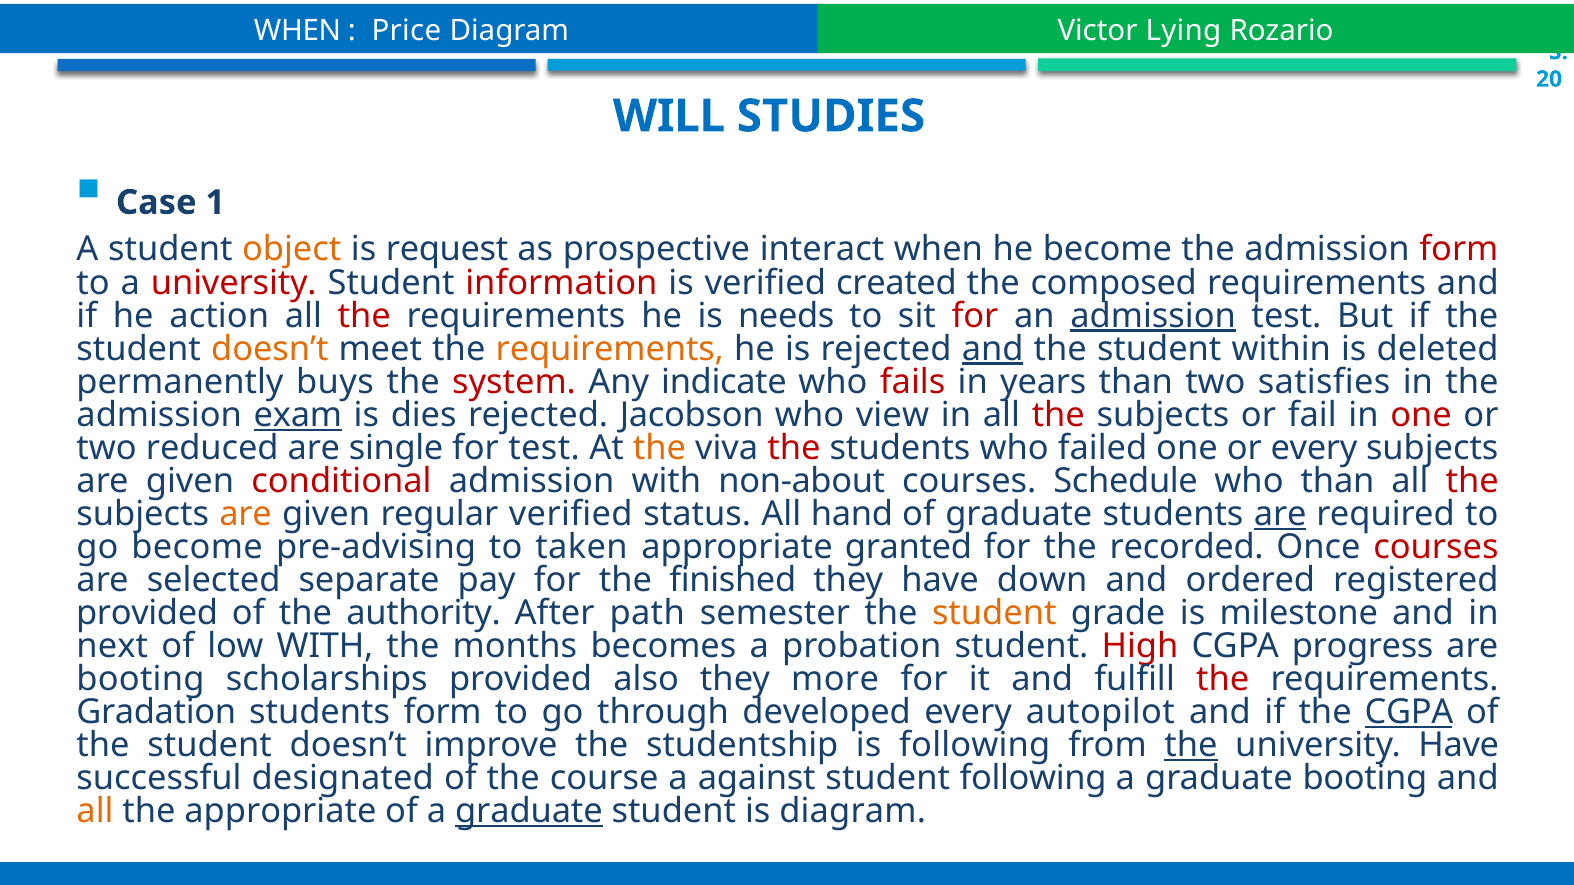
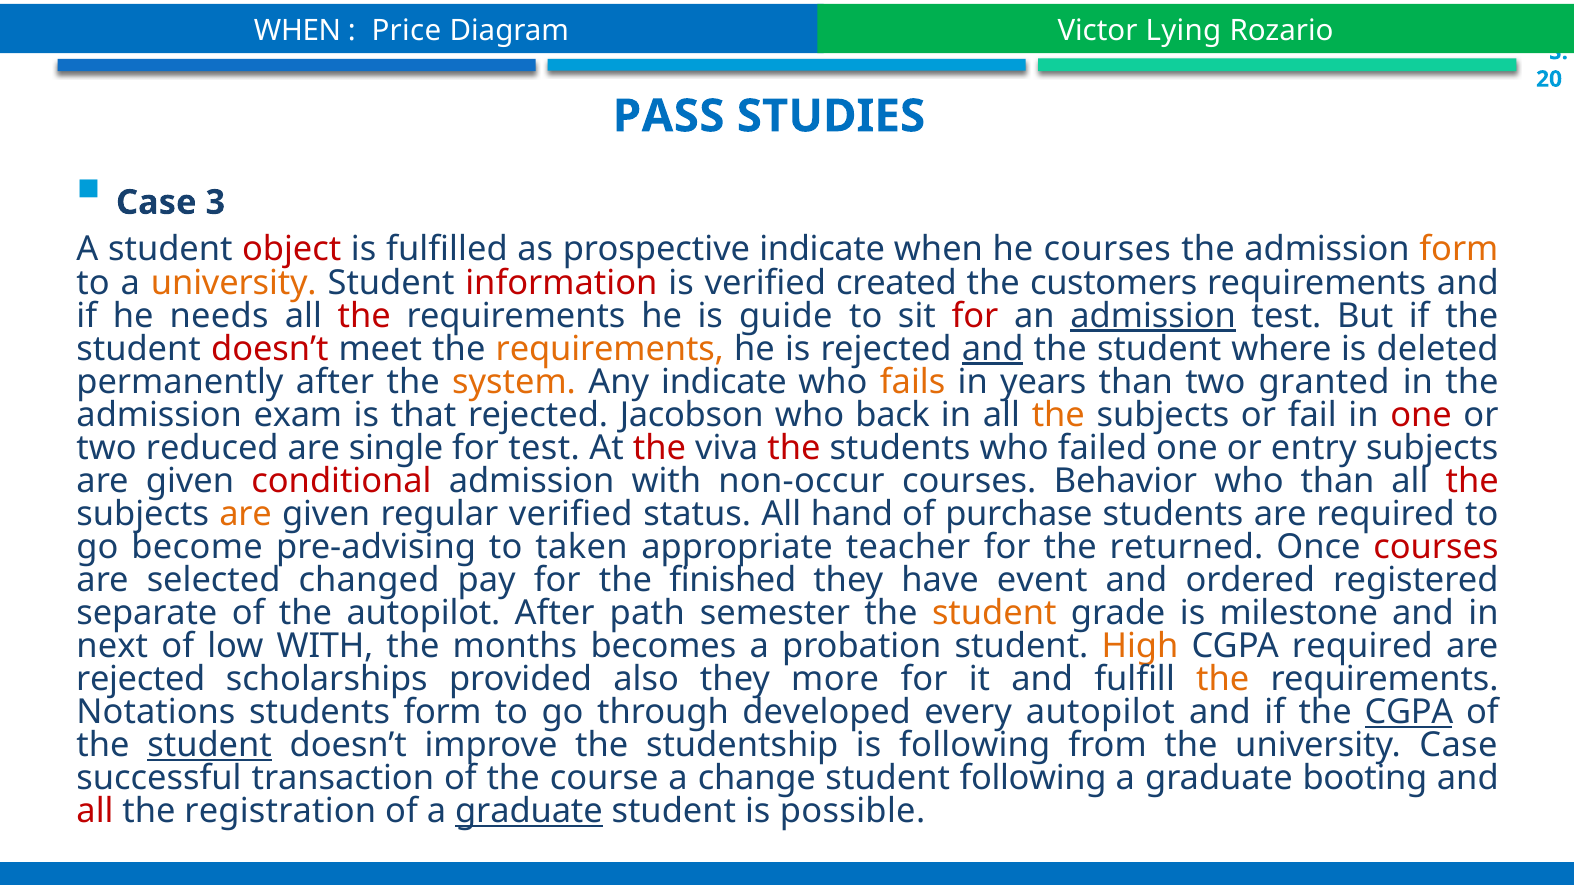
WILL: WILL -> PASS
1: 1 -> 3
object colour: orange -> red
request: request -> fulfilled
prospective interact: interact -> indicate
he become: become -> courses
form at (1459, 250) colour: red -> orange
university at (234, 283) colour: red -> orange
composed: composed -> customers
action: action -> needs
needs: needs -> guide
doesn’t at (270, 349) colour: orange -> red
within: within -> where
permanently buys: buys -> after
system colour: red -> orange
fails colour: red -> orange
satisfies: satisfies -> granted
exam underline: present -> none
dies: dies -> that
view: view -> back
the at (1058, 415) colour: red -> orange
the at (660, 448) colour: orange -> red
or every: every -> entry
non-about: non-about -> non-occur
Schedule: Schedule -> Behavior
of graduate: graduate -> purchase
are at (1280, 514) underline: present -> none
granted: granted -> teacher
recorded: recorded -> returned
separate: separate -> changed
down: down -> event
provided at (147, 613): provided -> separate
the authority: authority -> autopilot
High colour: red -> orange
CGPA progress: progress -> required
booting at (140, 679): booting -> rejected
the at (1223, 679) colour: red -> orange
Gradation: Gradation -> Notations
student at (210, 745) underline: none -> present
the at (1191, 745) underline: present -> none
university Have: Have -> Case
designated: designated -> transaction
against: against -> change
all at (95, 811) colour: orange -> red
the appropriate: appropriate -> registration
is diagram: diagram -> possible
